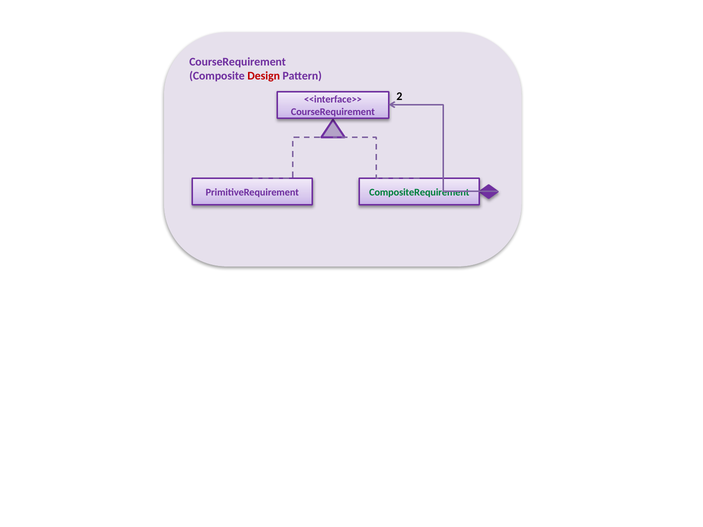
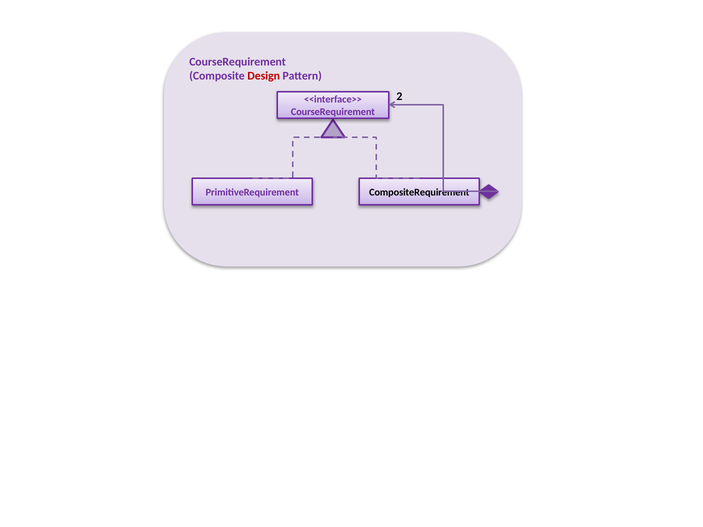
CompositeRequirement colour: green -> black
